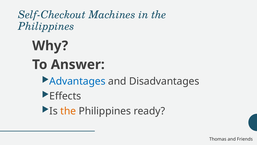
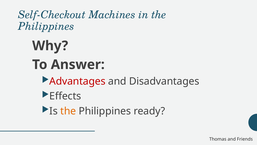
Advantages colour: blue -> red
